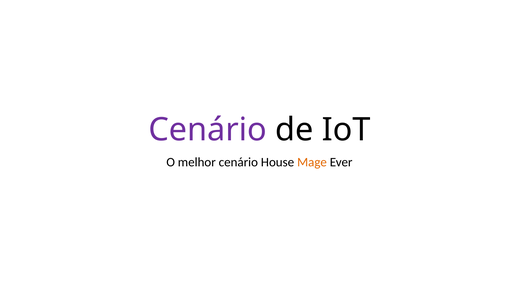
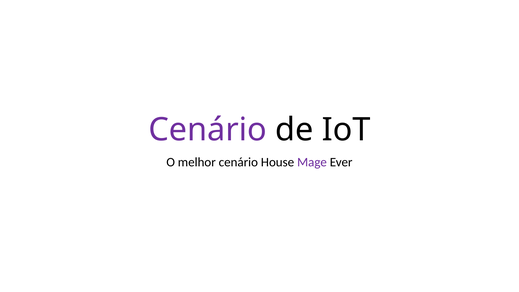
Mage colour: orange -> purple
